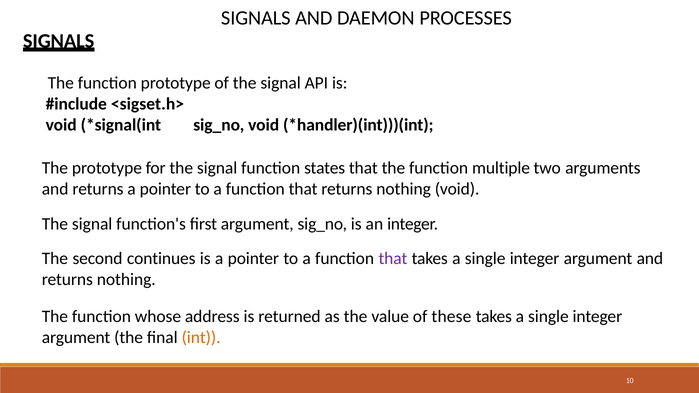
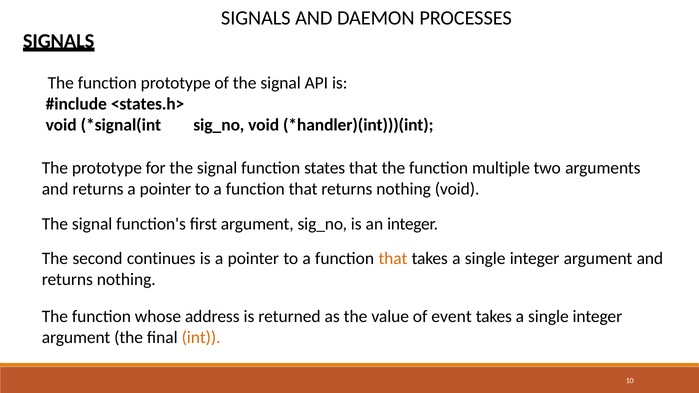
<sigset.h>: <sigset.h> -> <states.h>
that at (393, 259) colour: purple -> orange
these: these -> event
